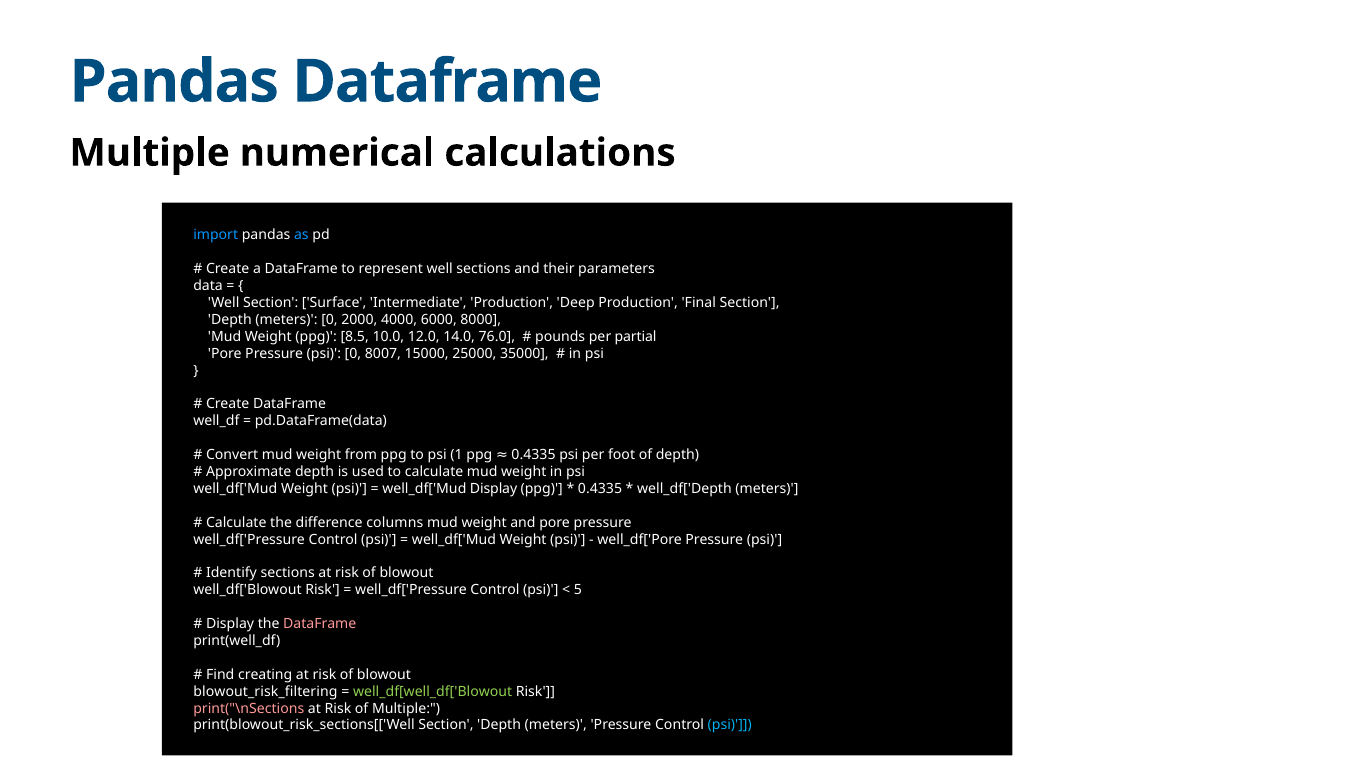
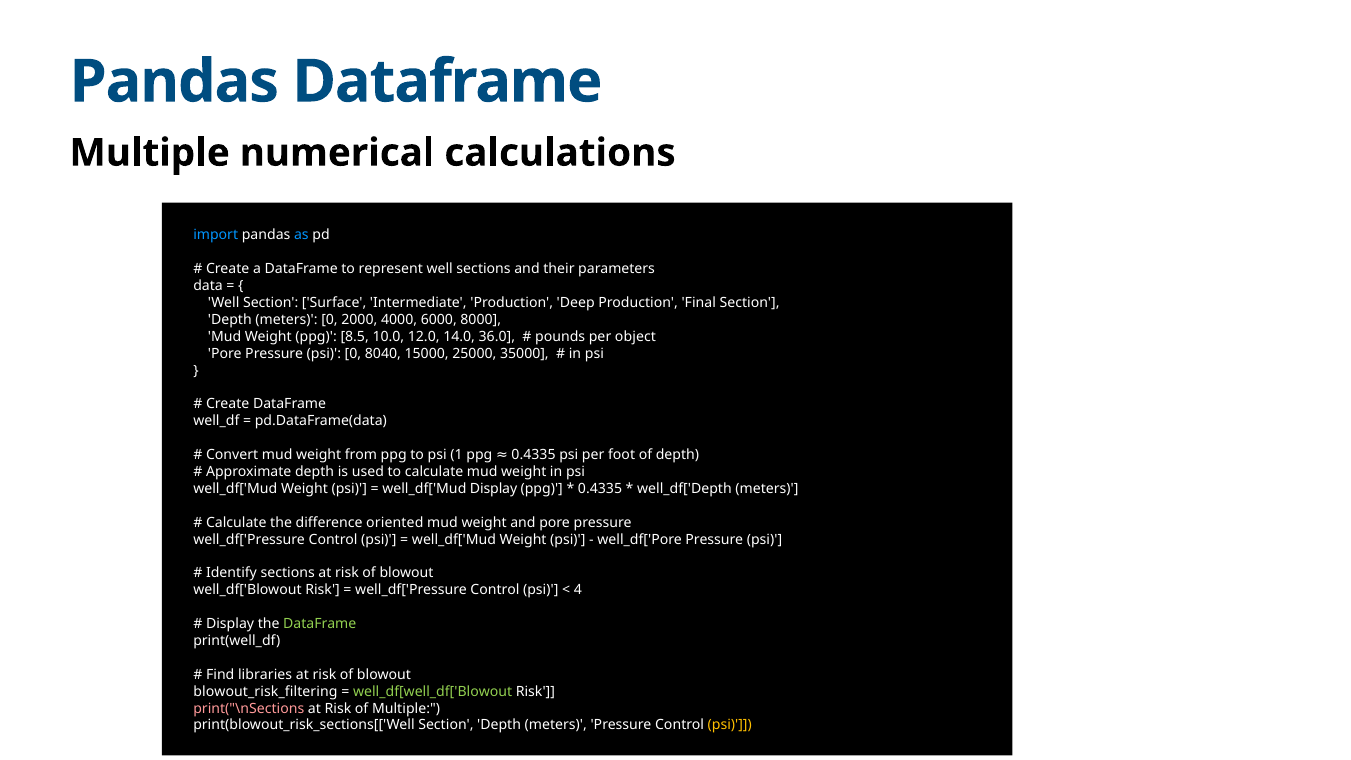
76.0: 76.0 -> 36.0
partial: partial -> object
8007: 8007 -> 8040
columns: columns -> oriented
5: 5 -> 4
DataFrame at (320, 624) colour: pink -> light green
creating: creating -> libraries
psi at (730, 725) colour: light blue -> yellow
